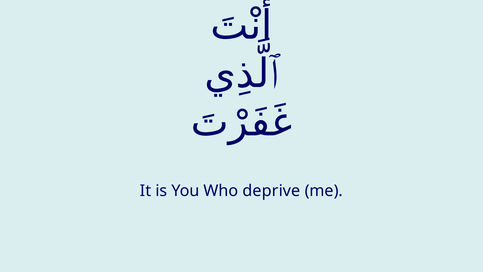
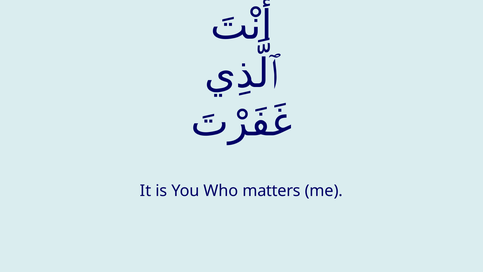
deprive: deprive -> matters
